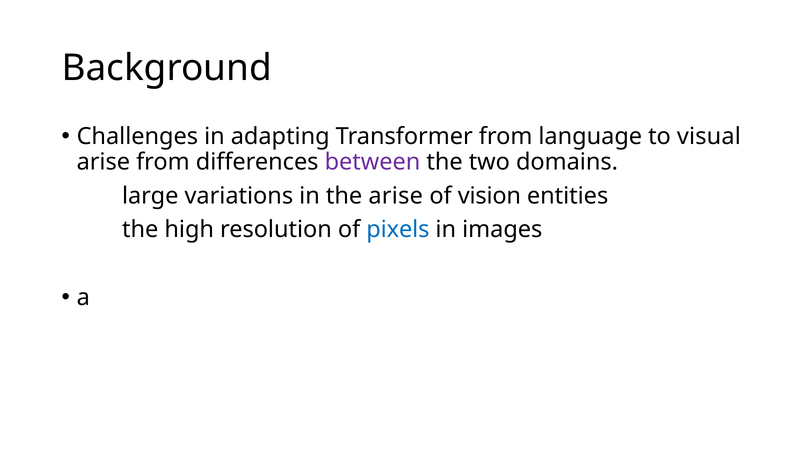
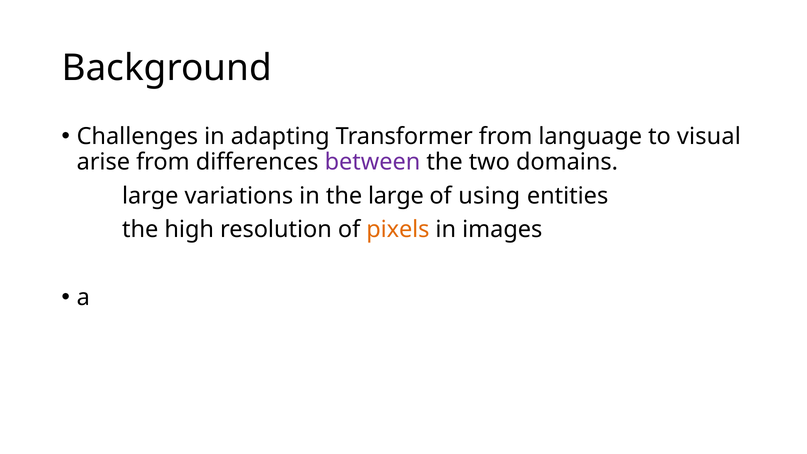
the arise: arise -> large
vision: vision -> using
pixels colour: blue -> orange
